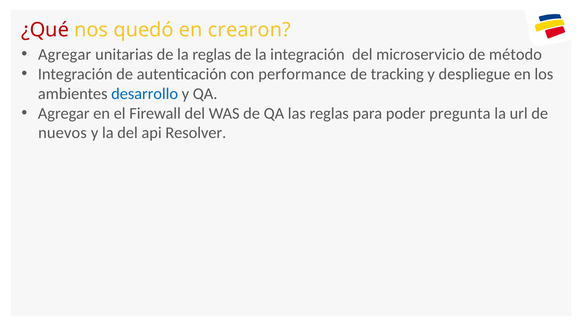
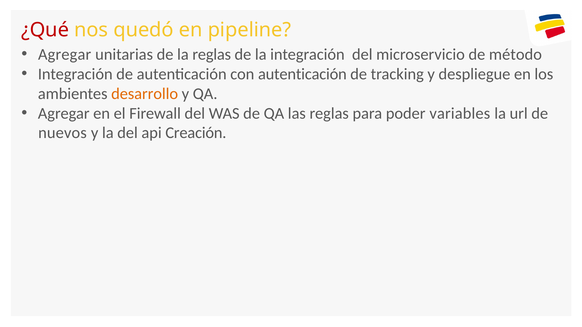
crearon: crearon -> pipeline
con performance: performance -> autenticación
desarrollo colour: blue -> orange
pregunta: pregunta -> variables
Resolver: Resolver -> Creación
